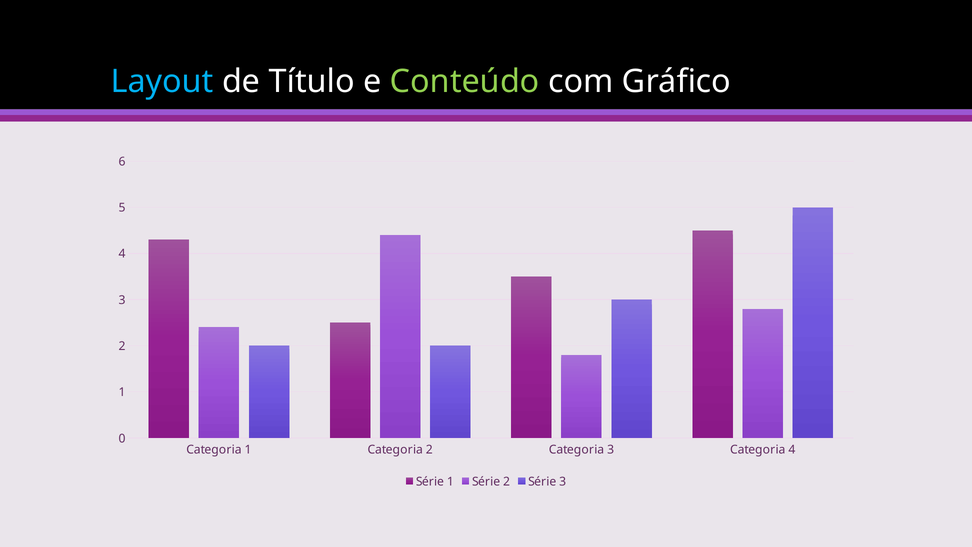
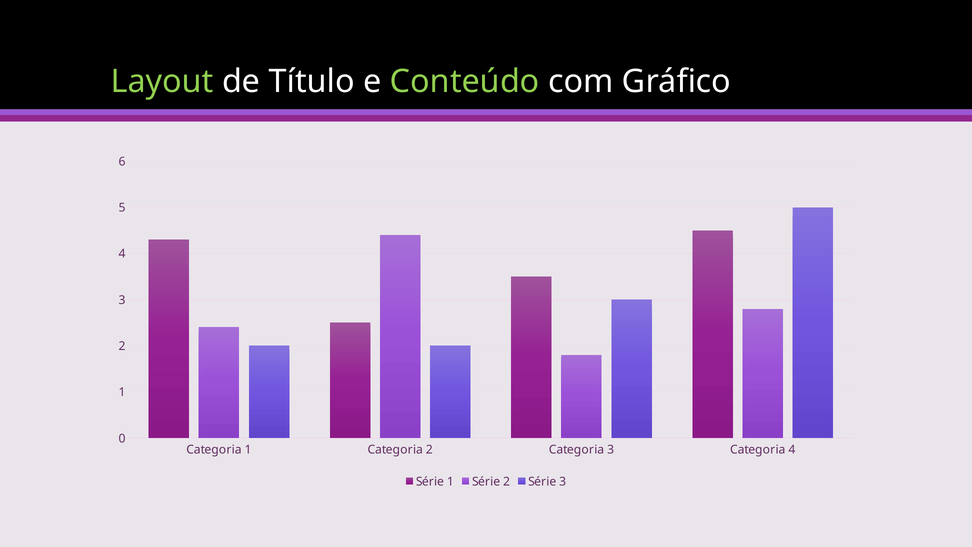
Layout colour: light blue -> light green
